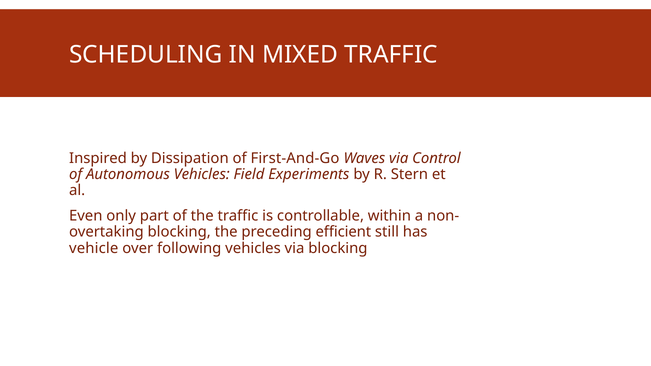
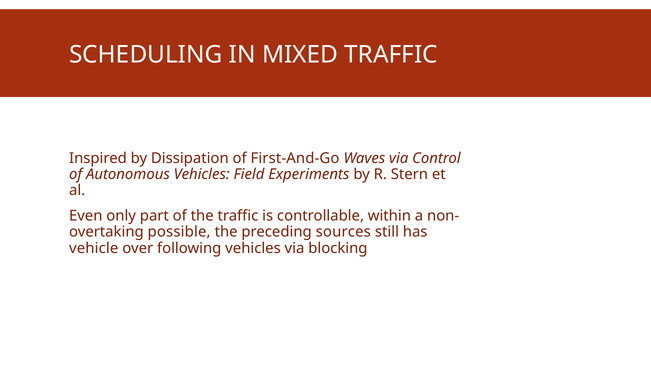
blocking at (179, 232): blocking -> possible
efficient: efficient -> sources
